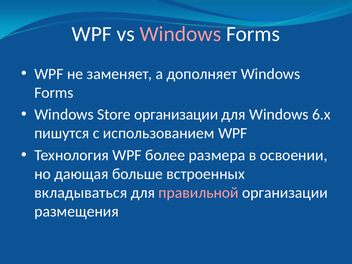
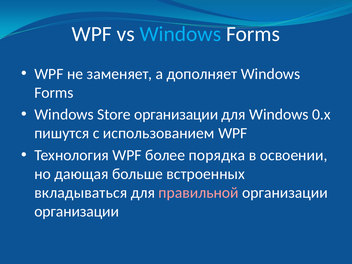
Windows at (180, 34) colour: pink -> light blue
6.x: 6.x -> 0.x
размера: размера -> порядка
размещения at (77, 212): размещения -> организации
